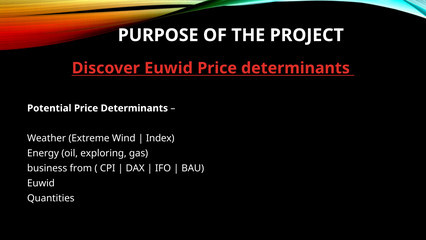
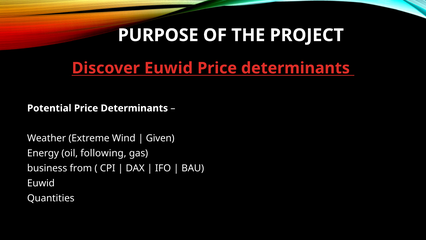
Index: Index -> Given
exploring: exploring -> following
